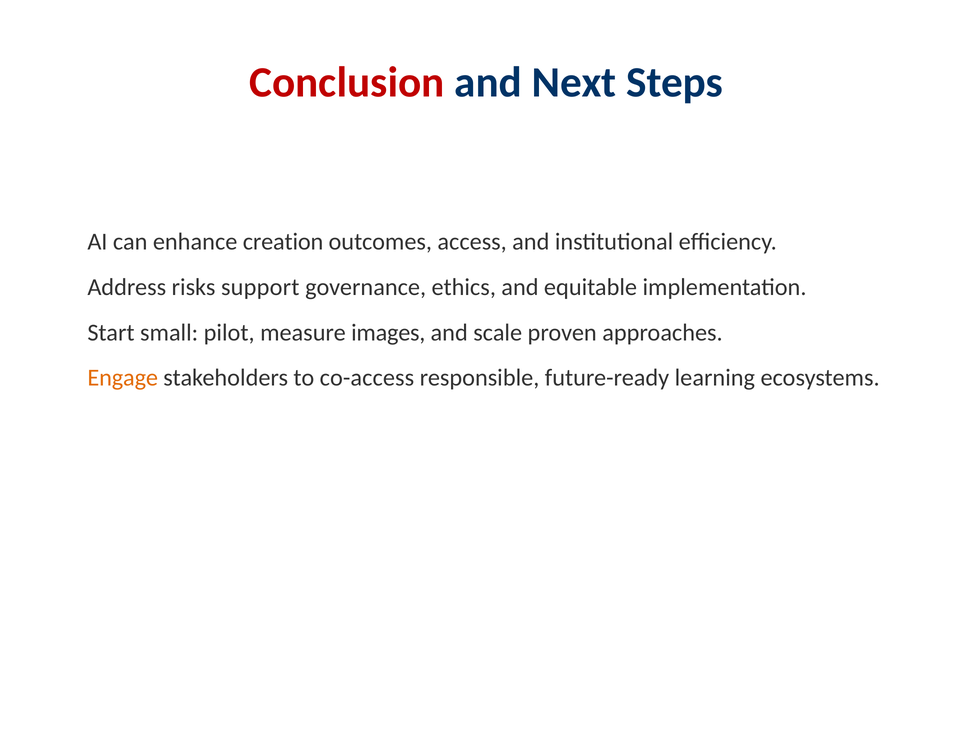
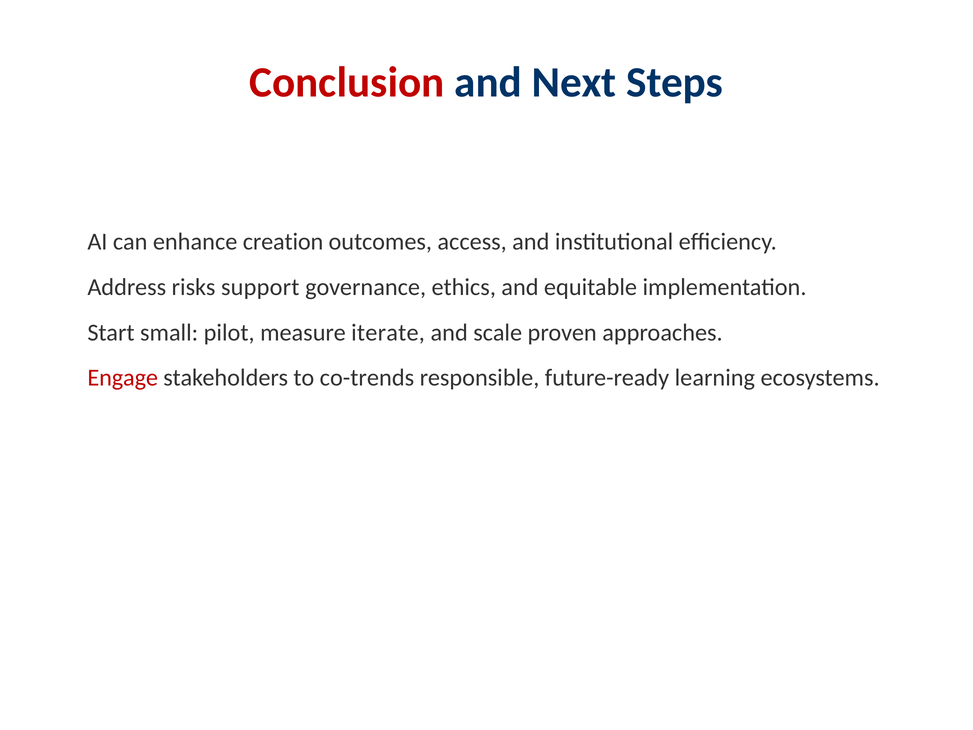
images: images -> iterate
Engage colour: orange -> red
co-access: co-access -> co-trends
